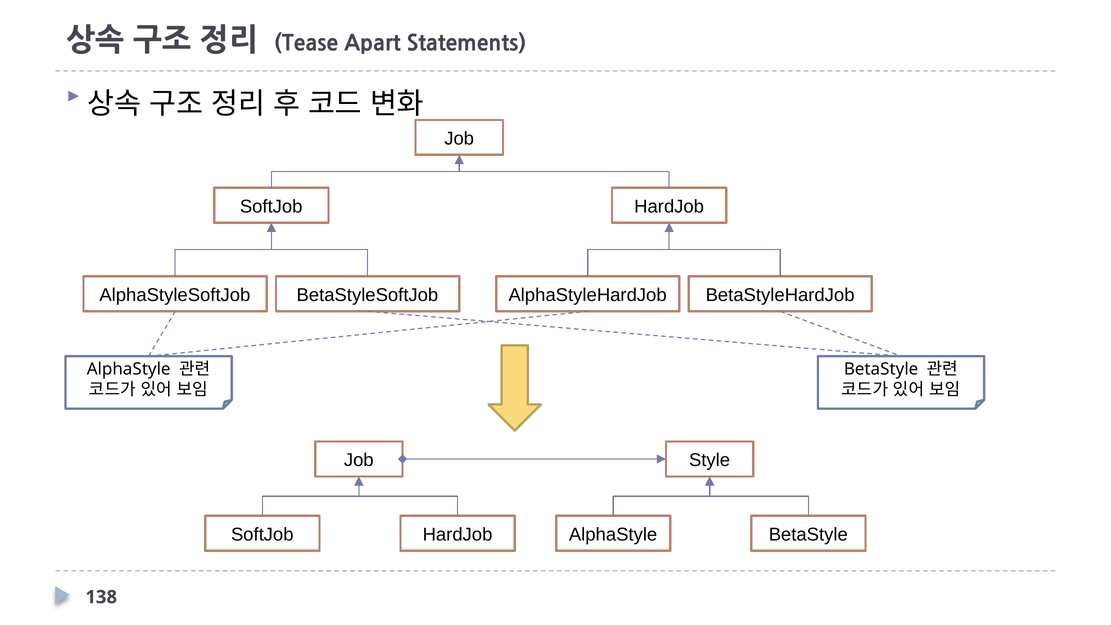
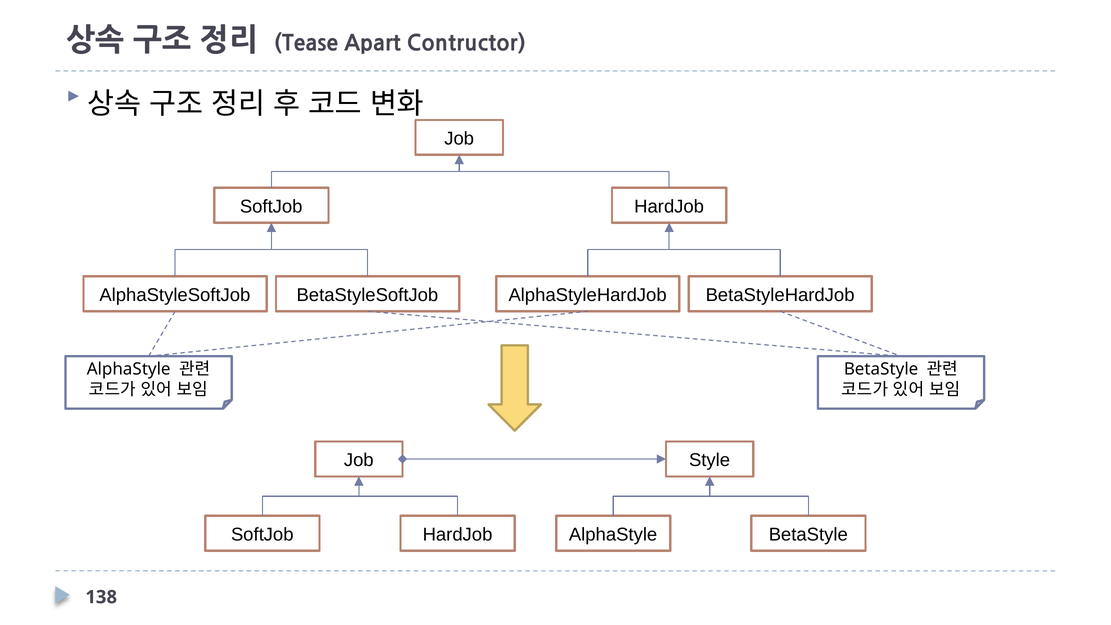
Statements: Statements -> Contructor
